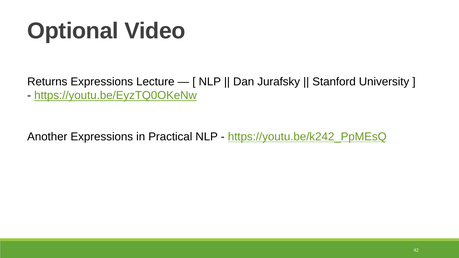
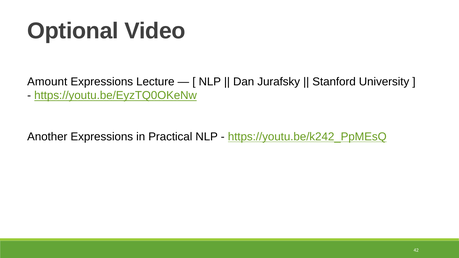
Returns: Returns -> Amount
